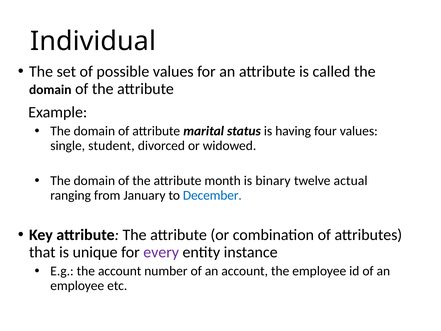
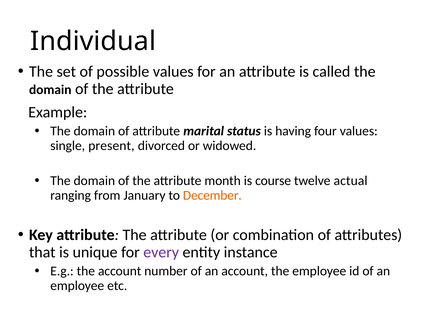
student: student -> present
binary: binary -> course
December colour: blue -> orange
